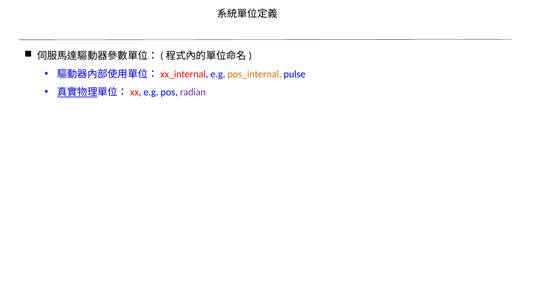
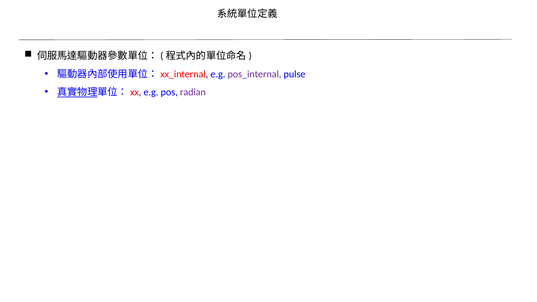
pos_internal colour: orange -> purple
